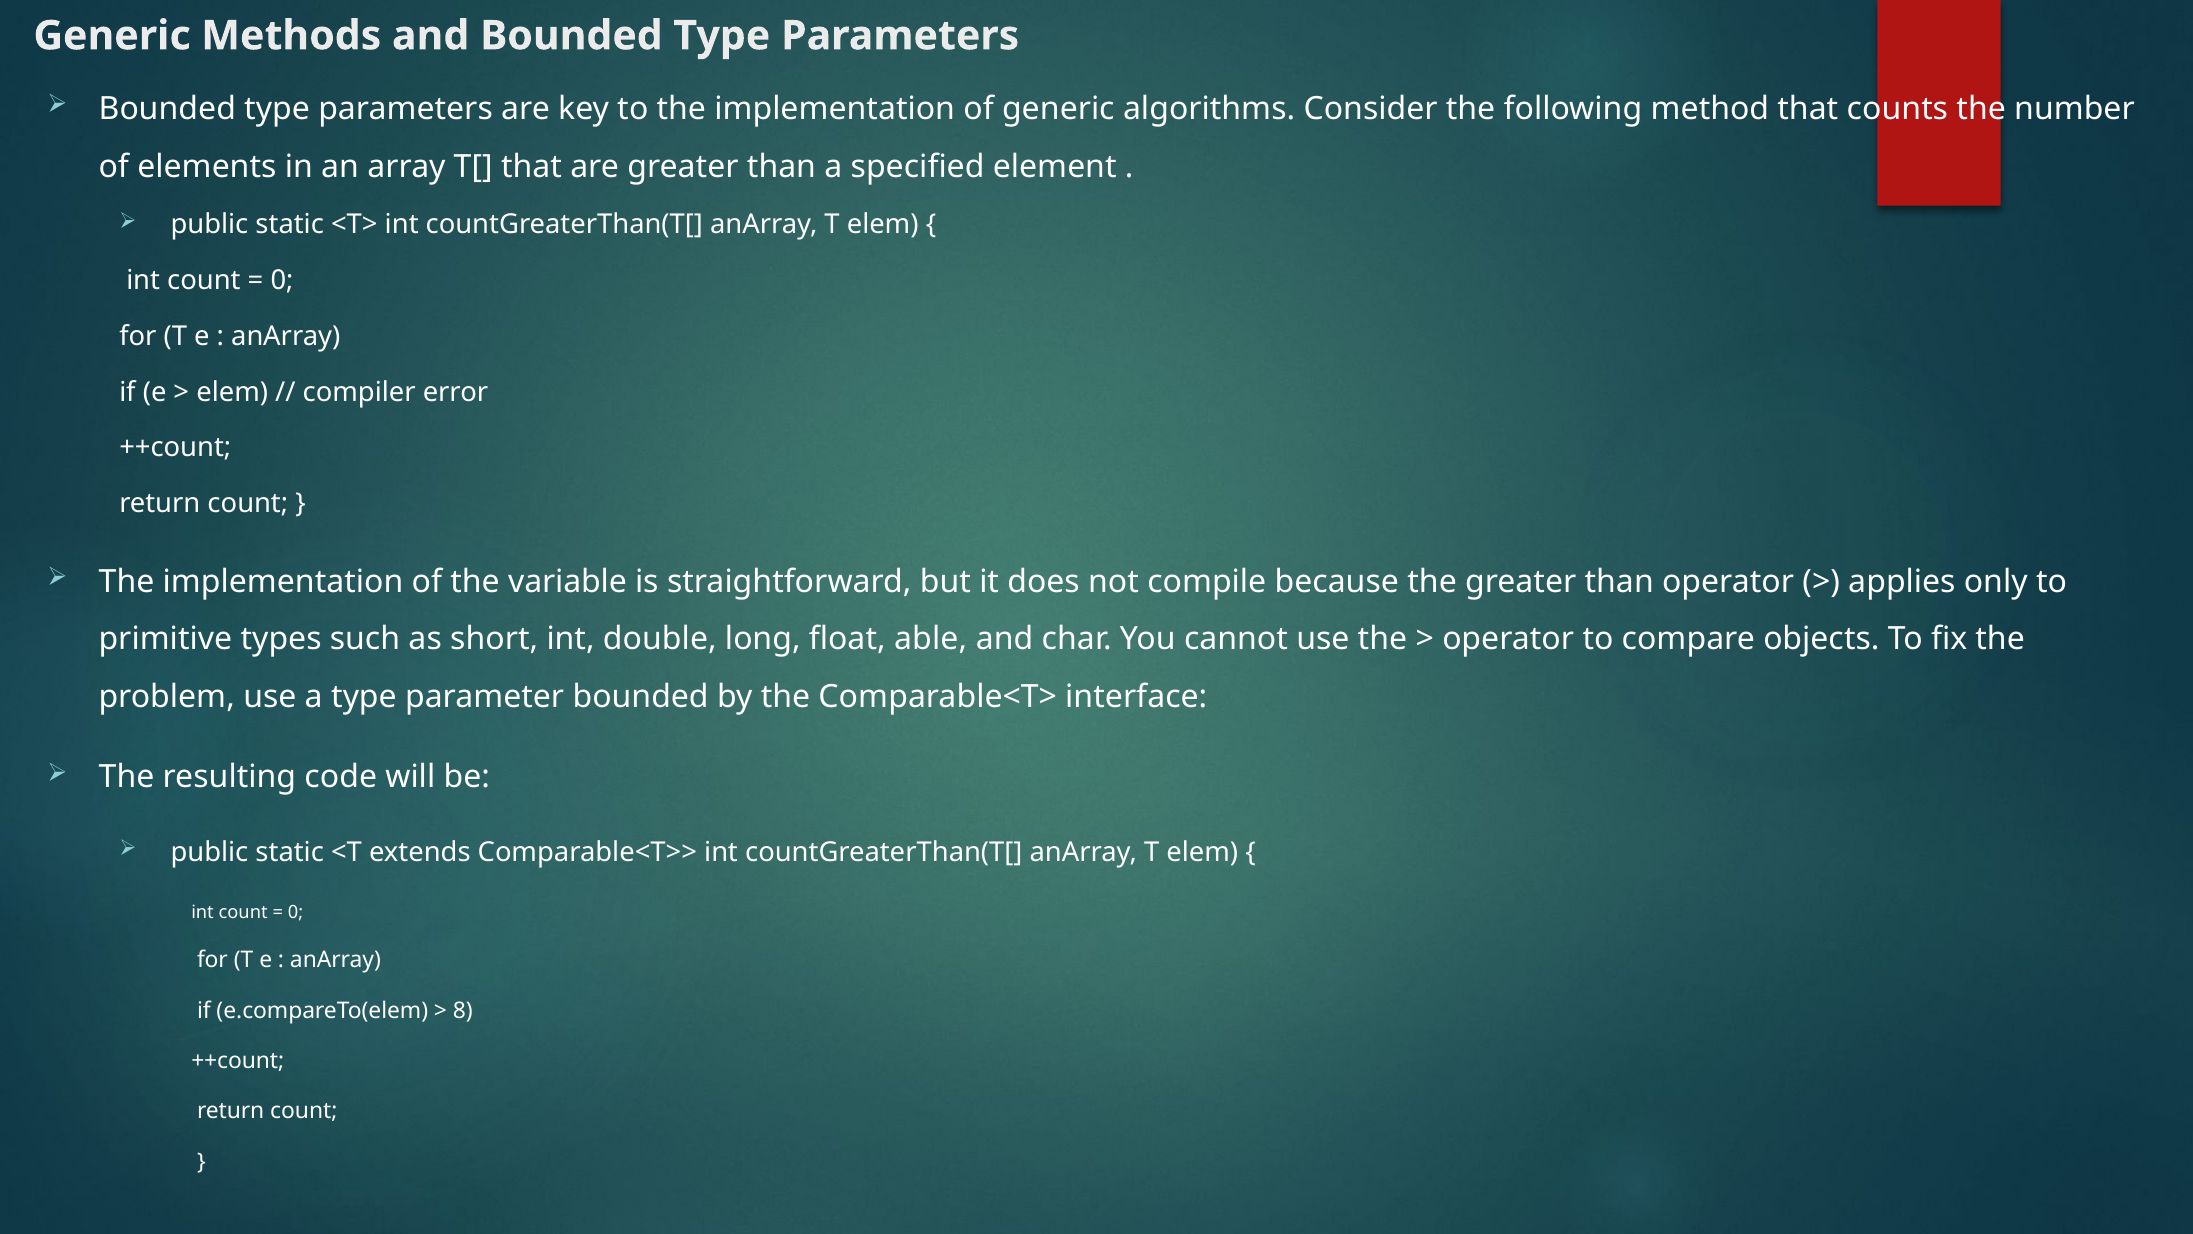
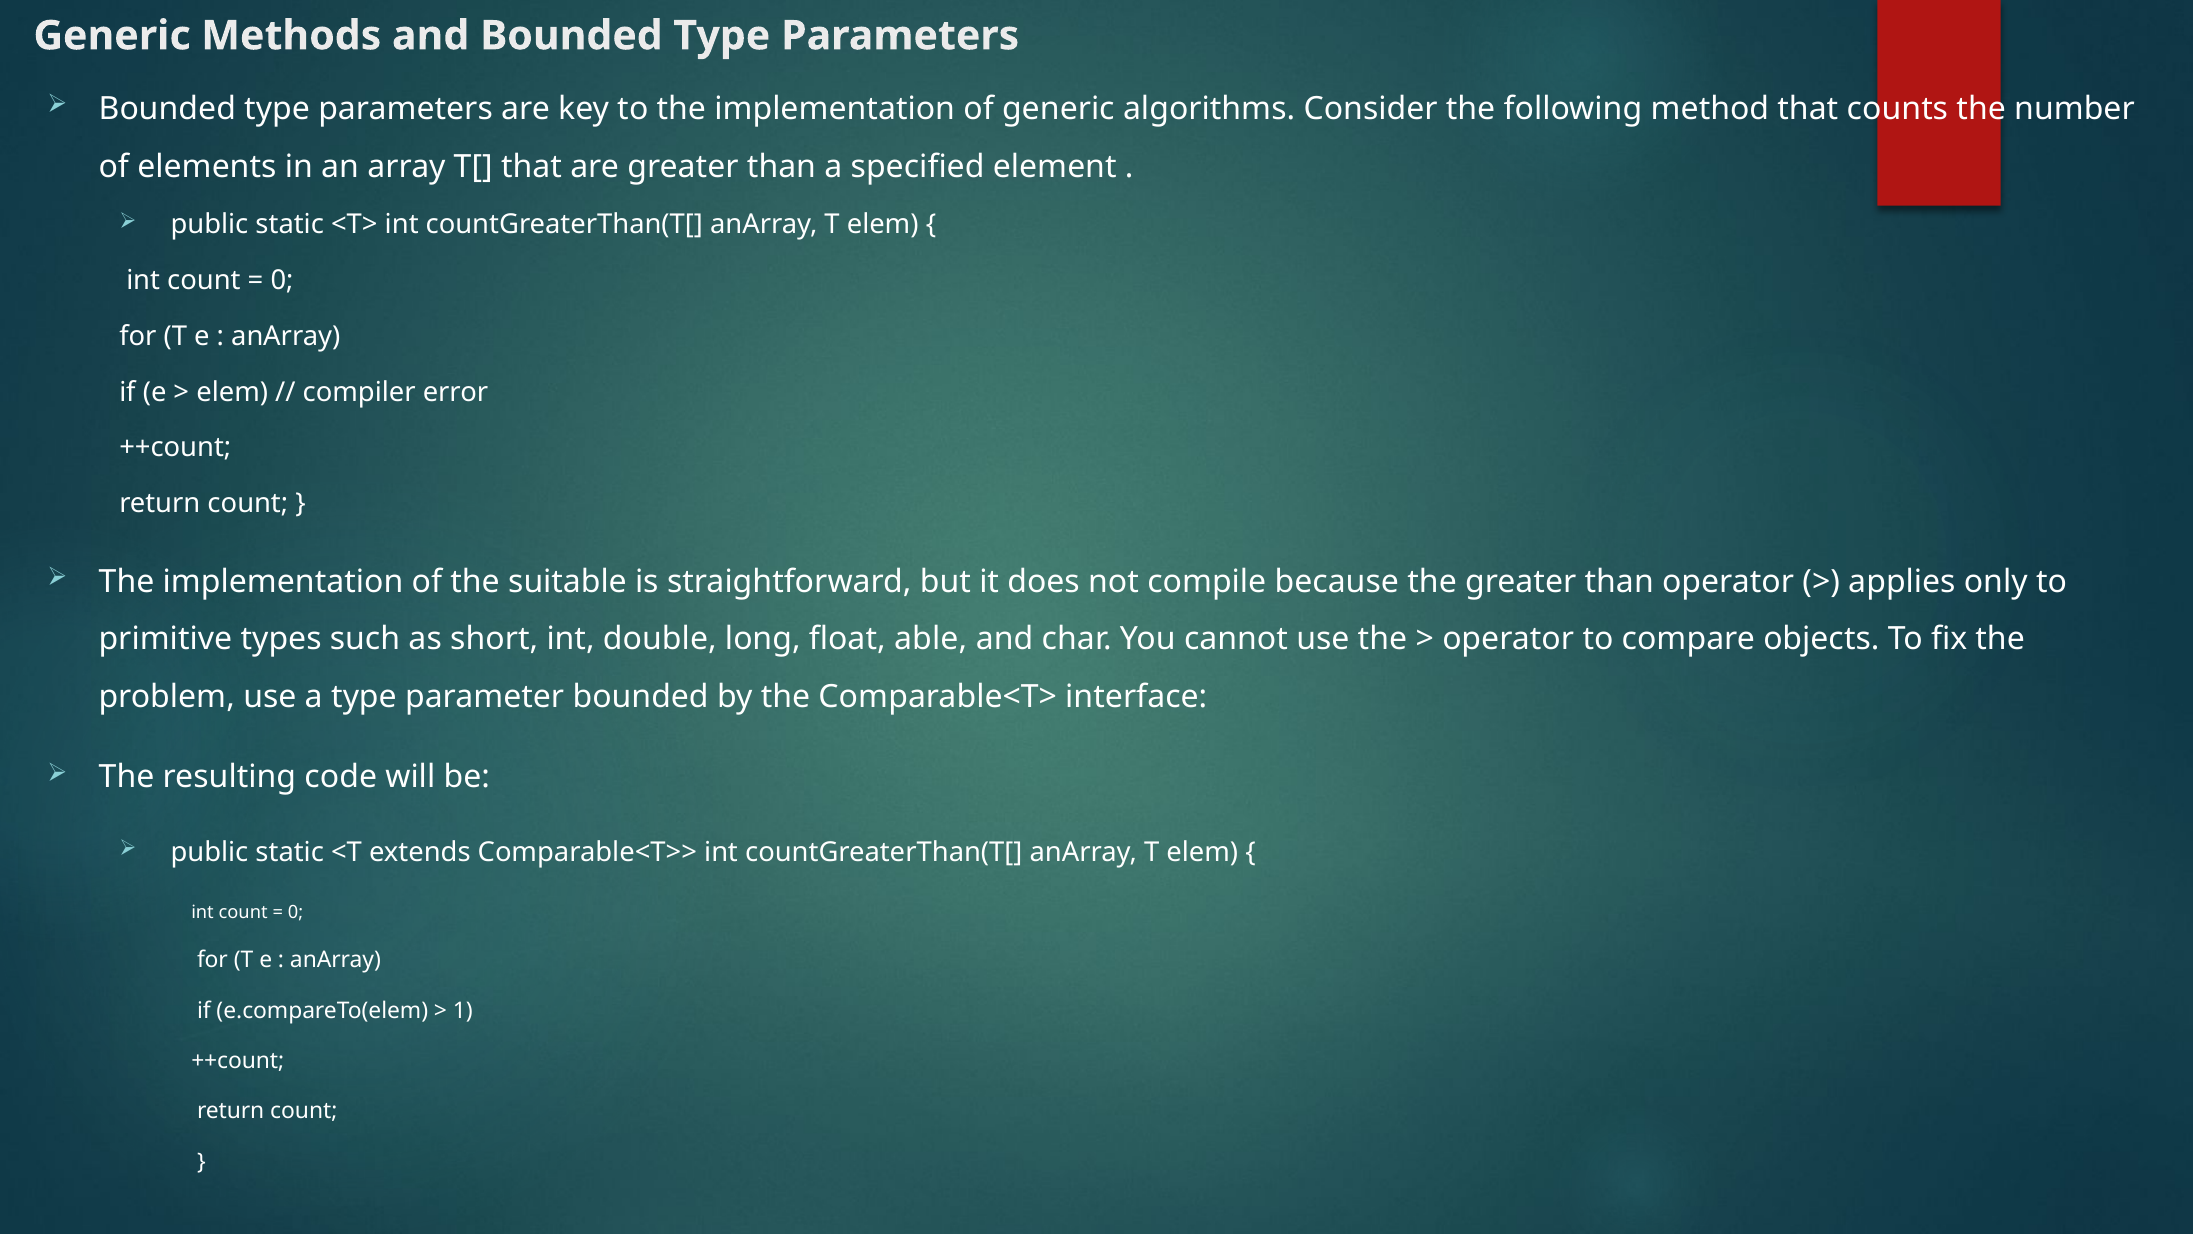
variable: variable -> suitable
8: 8 -> 1
